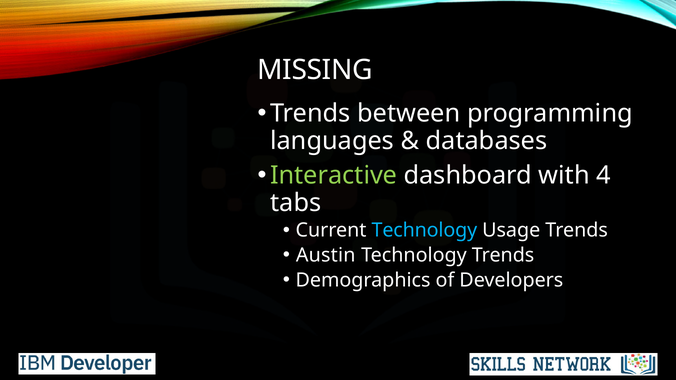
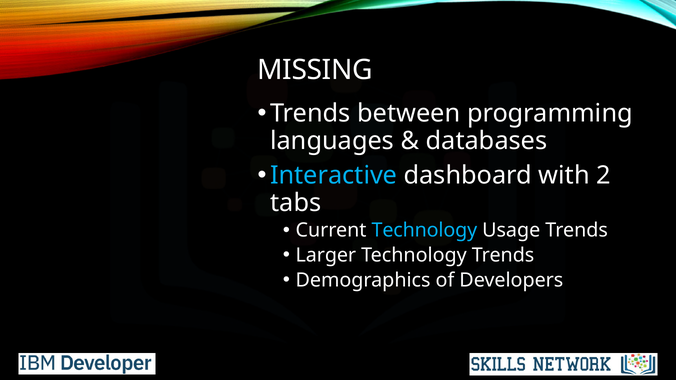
Interactive colour: light green -> light blue
4: 4 -> 2
Austin: Austin -> Larger
